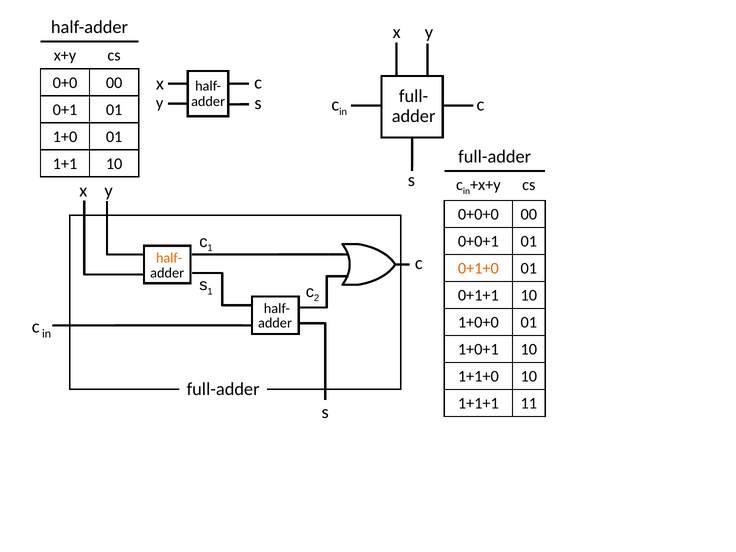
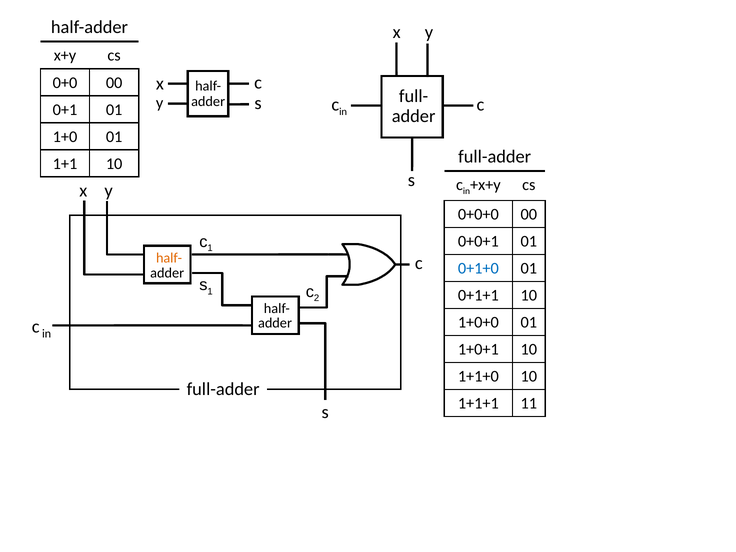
0+1+0 colour: orange -> blue
